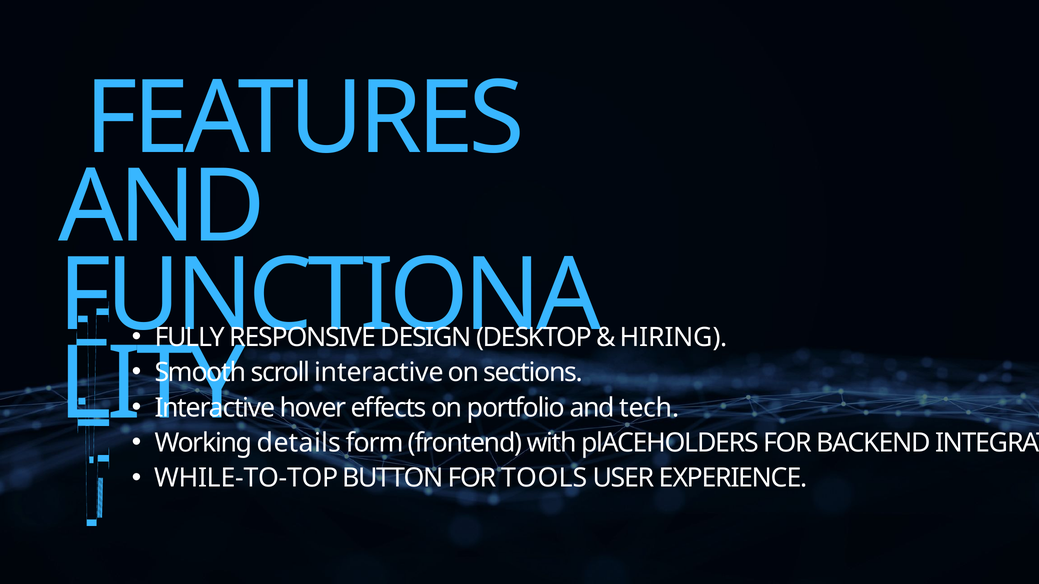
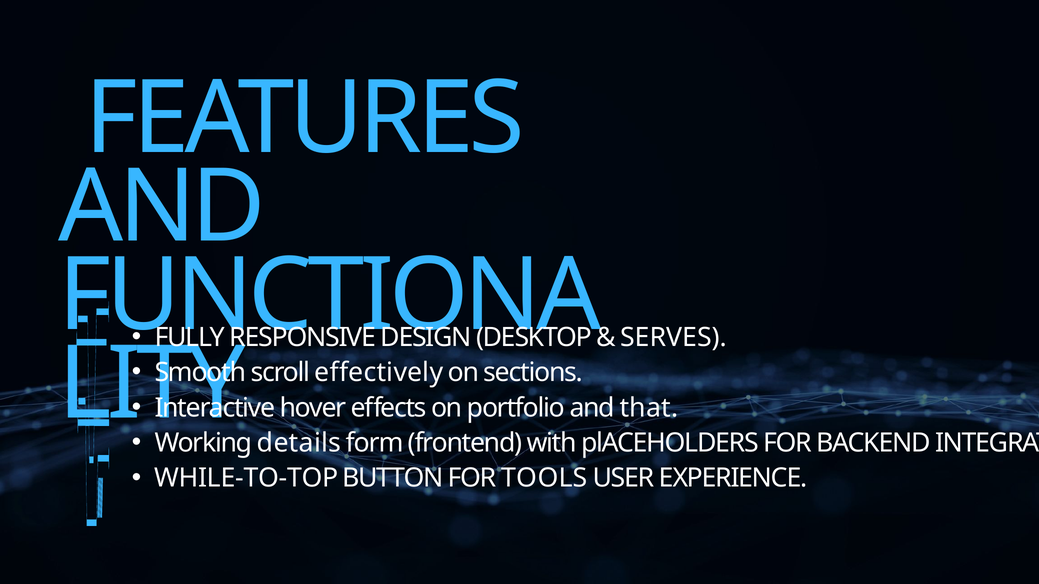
HIRING: HIRING -> SERVES
scroll interactive: interactive -> effectively
tech: tech -> that
